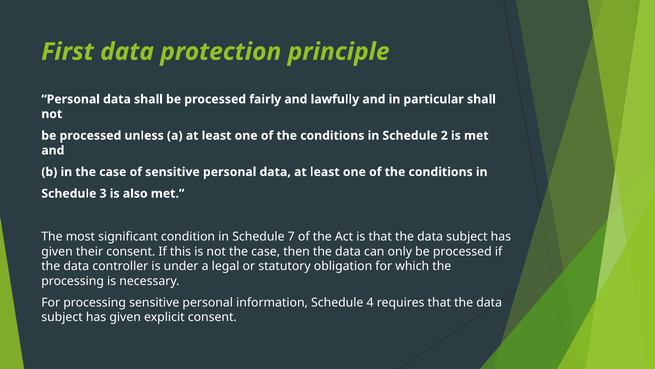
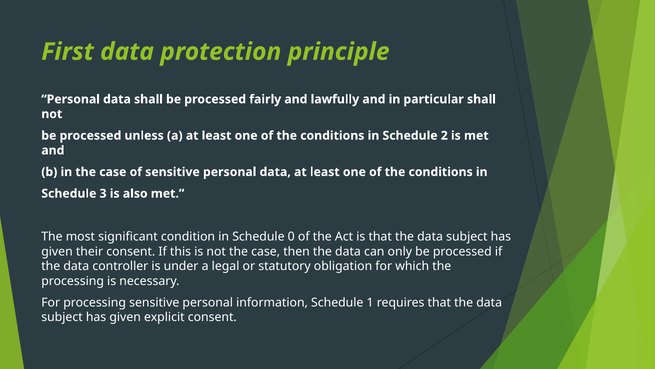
7: 7 -> 0
4: 4 -> 1
